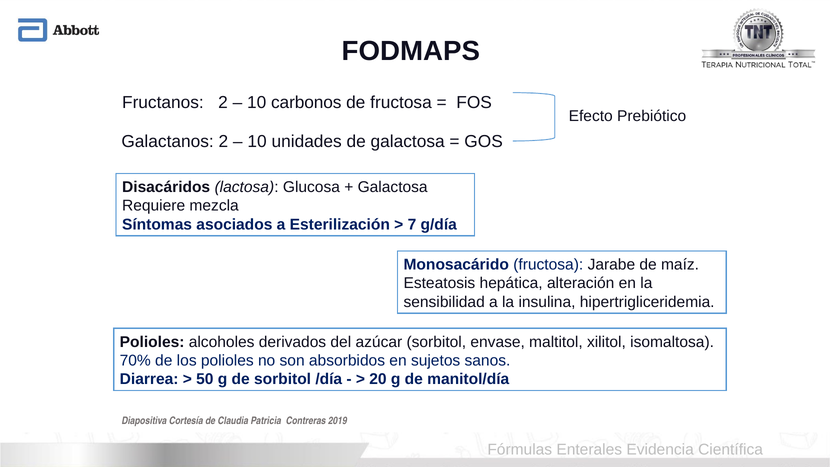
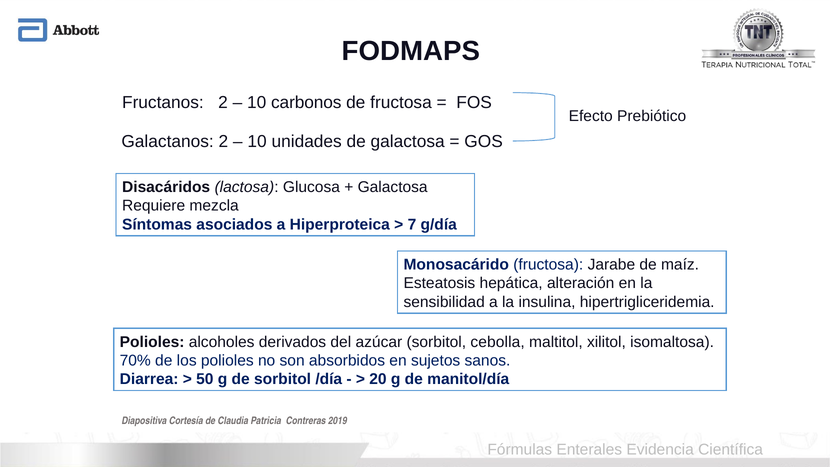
Esterilización: Esterilización -> Hiperproteica
envase: envase -> cebolla
